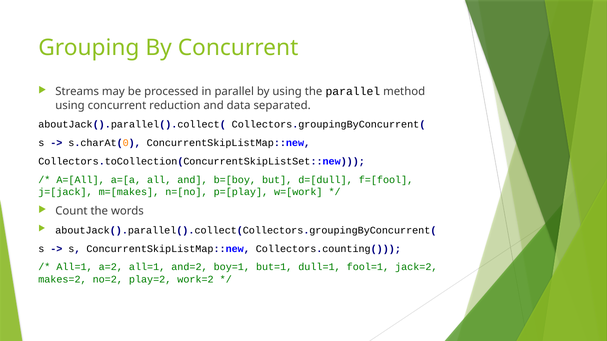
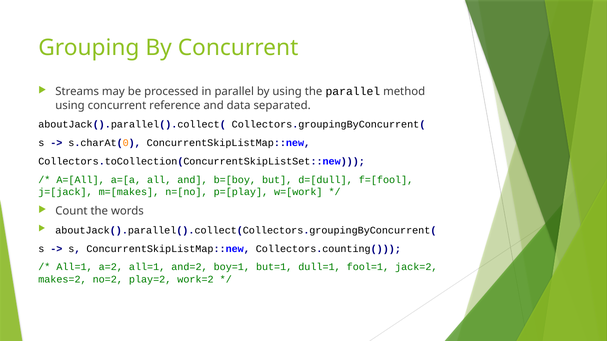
reduction: reduction -> reference
